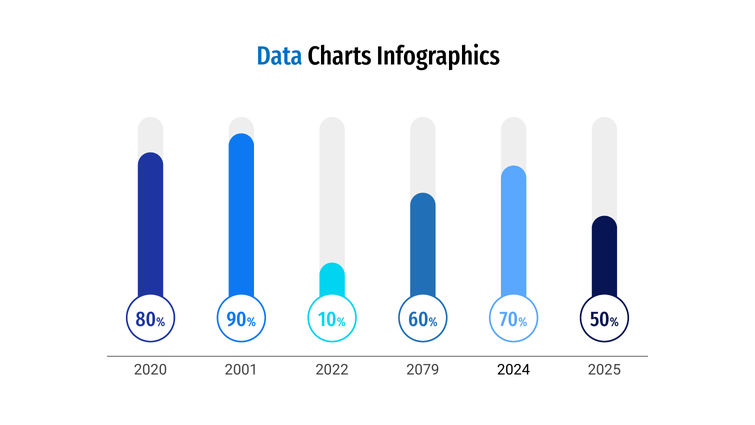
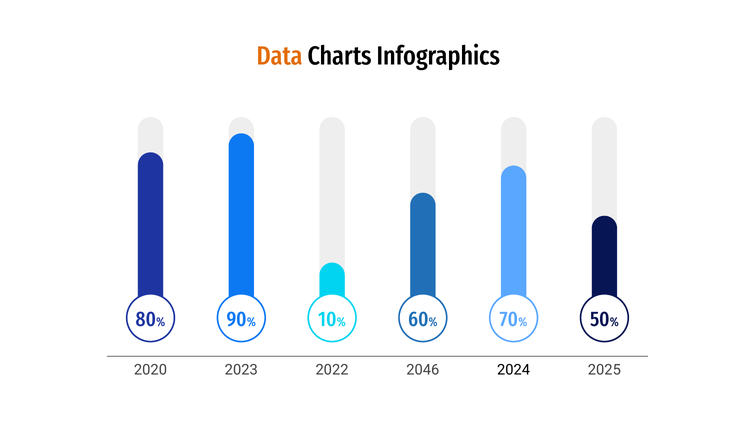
Data colour: blue -> orange
2001: 2001 -> 2023
2079: 2079 -> 2046
